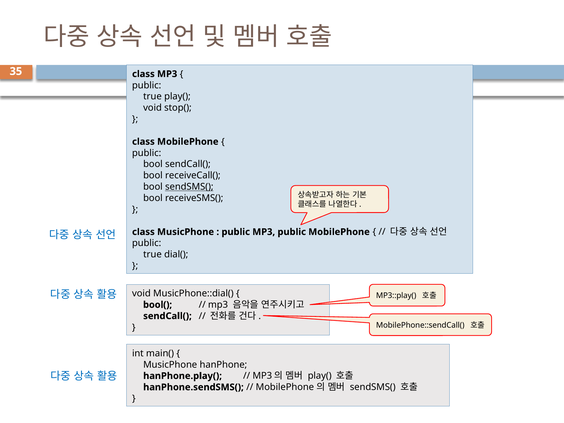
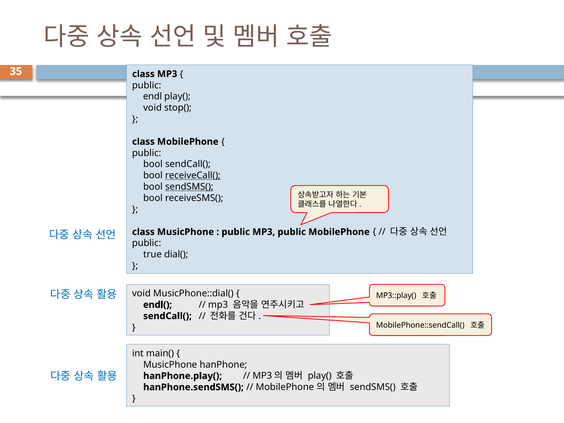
true at (152, 97): true -> endl
receiveCall( underline: none -> present
bool(: bool( -> endl(
